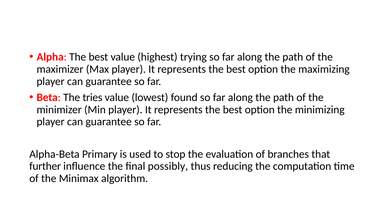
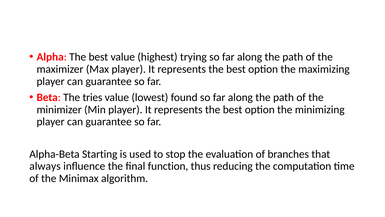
Primary: Primary -> Starting
further: further -> always
possibly: possibly -> function
